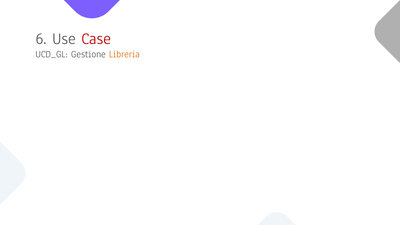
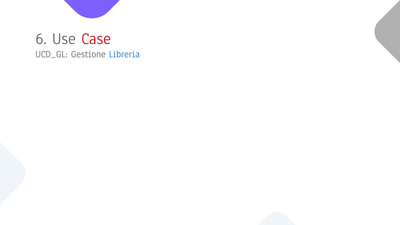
Libreria colour: orange -> blue
